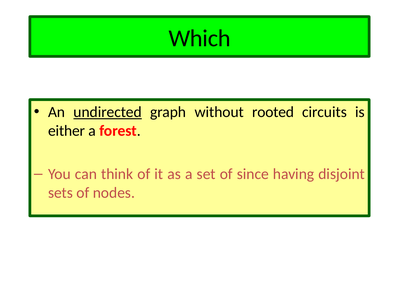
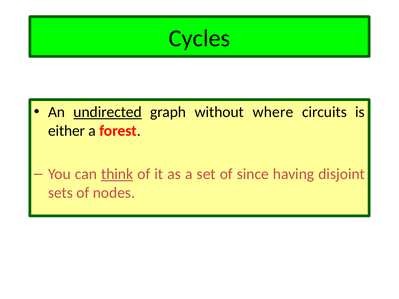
Which: Which -> Cycles
rooted: rooted -> where
think underline: none -> present
